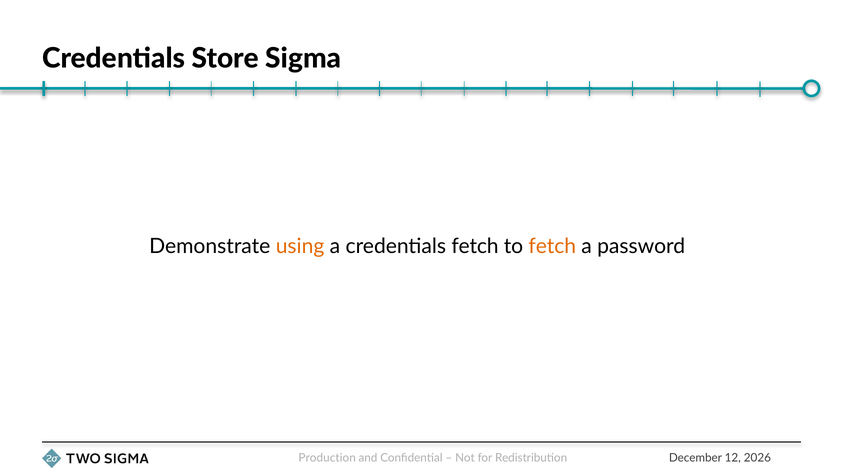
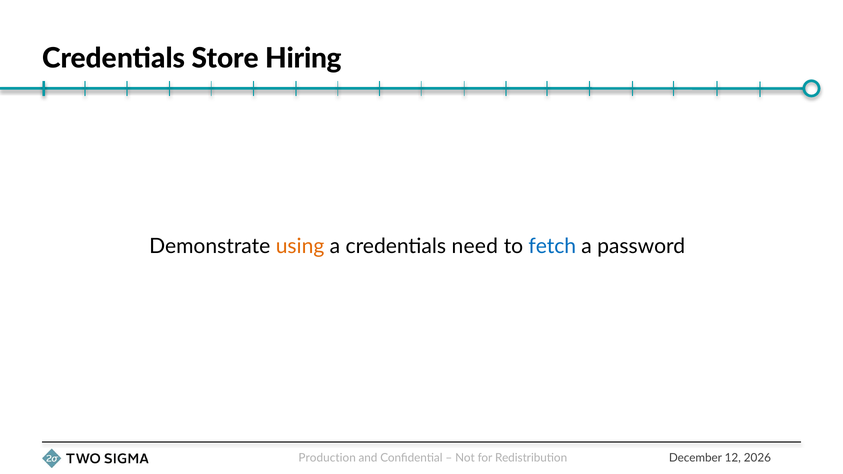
Sigma: Sigma -> Hiring
credentials fetch: fetch -> need
fetch at (552, 246) colour: orange -> blue
